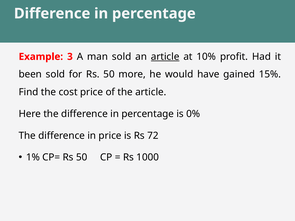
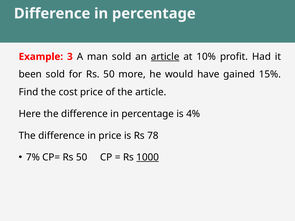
0%: 0% -> 4%
72: 72 -> 78
1%: 1% -> 7%
1000 underline: none -> present
